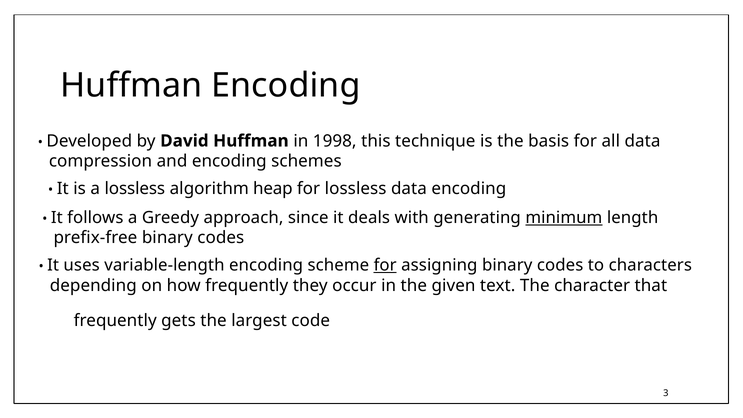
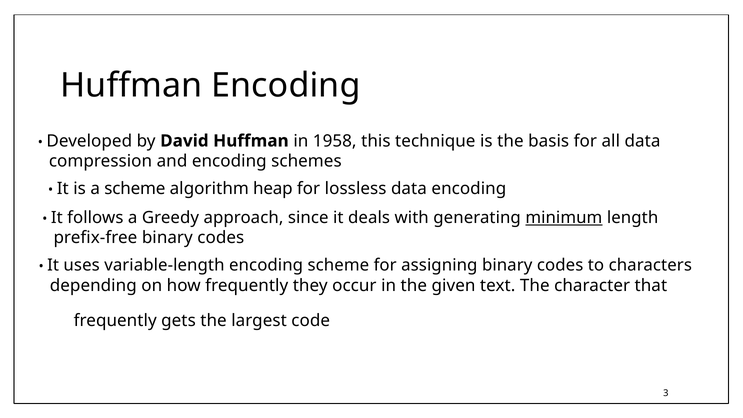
1998: 1998 -> 1958
a lossless: lossless -> scheme
for at (385, 265) underline: present -> none
